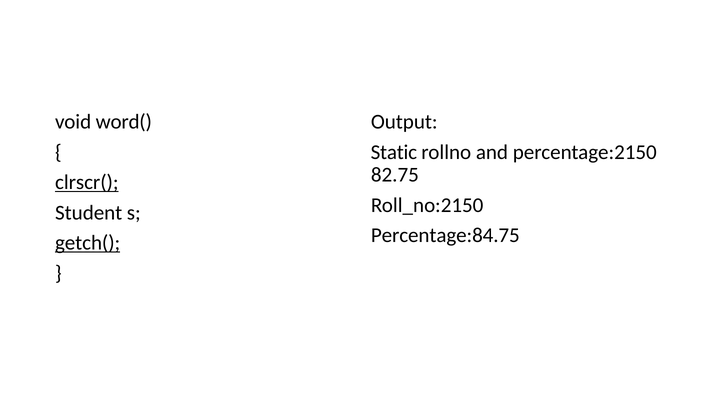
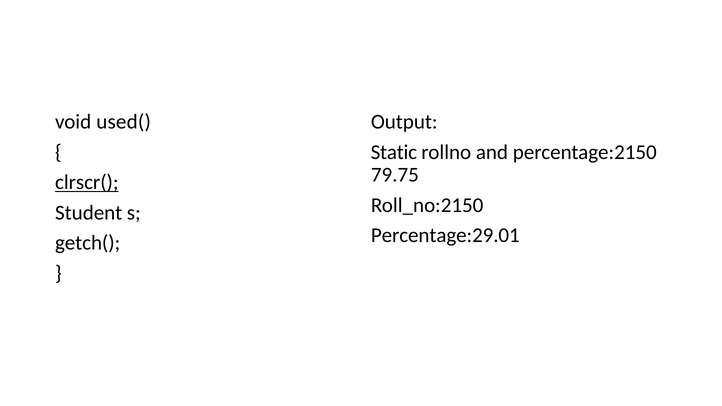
word(: word( -> used(
82.75: 82.75 -> 79.75
Percentage:84.75: Percentage:84.75 -> Percentage:29.01
getch( underline: present -> none
